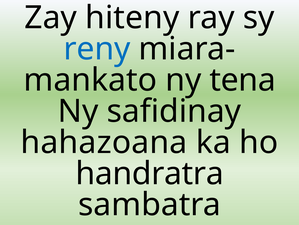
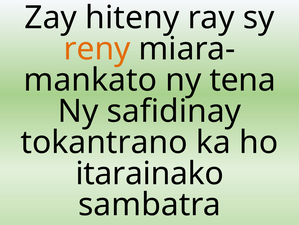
reny colour: blue -> orange
hahazoana: hahazoana -> tokantrano
handratra: handratra -> itarainako
